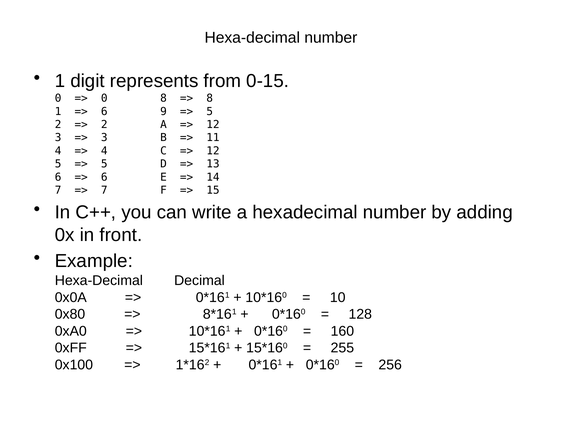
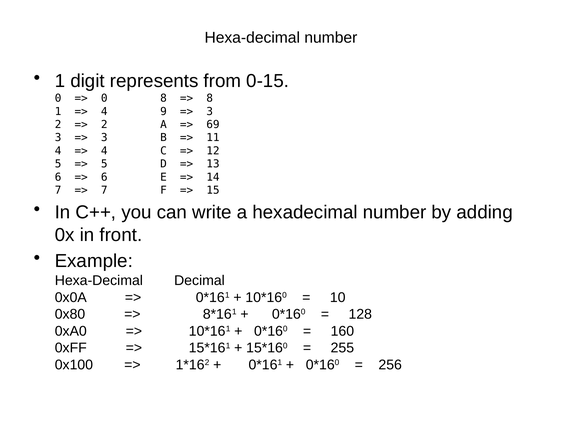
6 at (104, 111): 6 -> 4
5 at (210, 111): 5 -> 3
12 at (213, 124): 12 -> 69
